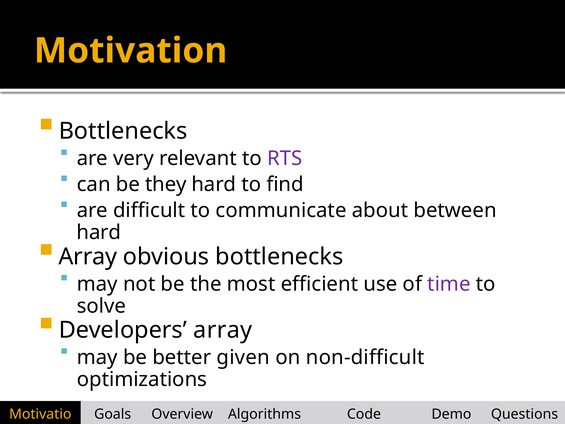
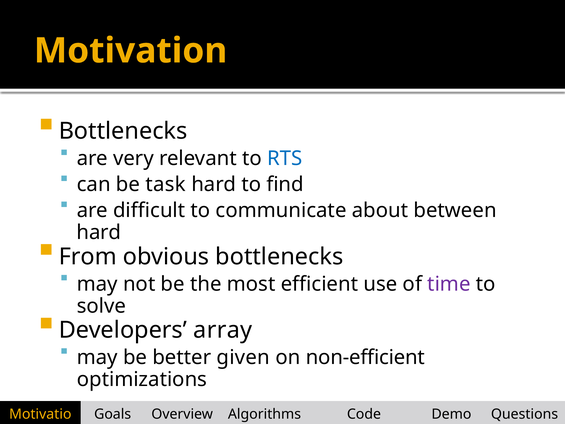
RTS colour: purple -> blue
they: they -> task
Array at (88, 256): Array -> From
non-difficult: non-difficult -> non-efficient
